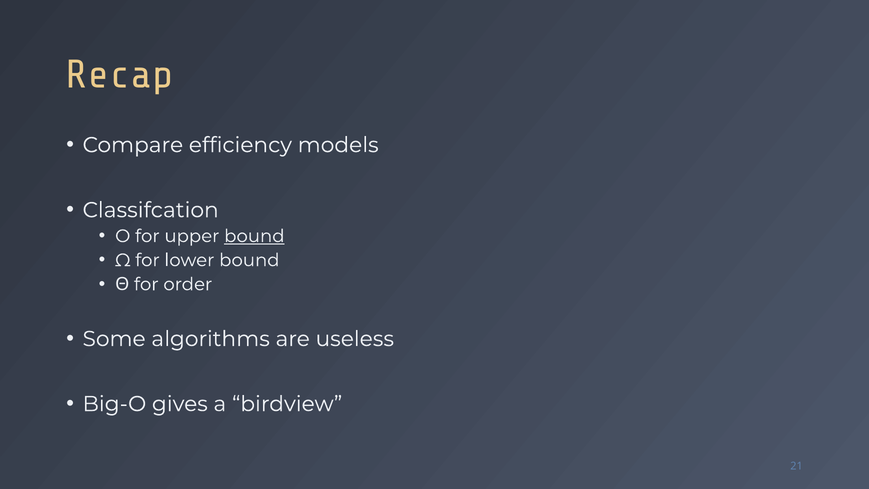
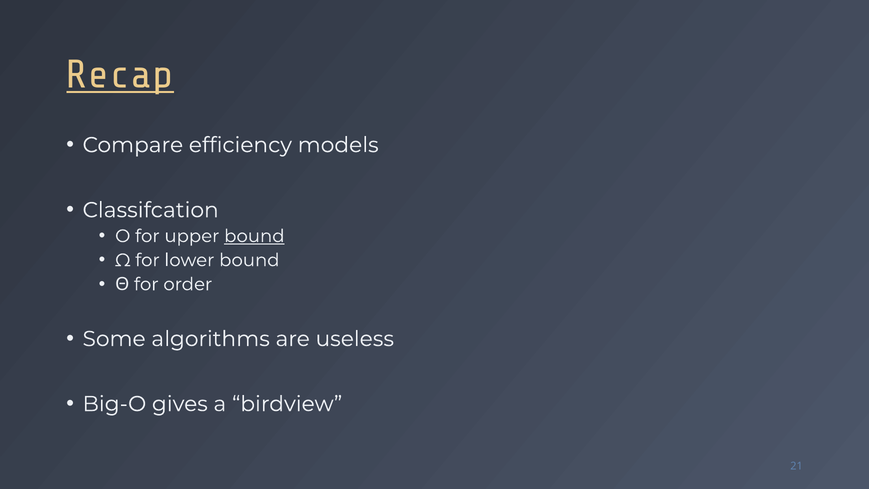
Recap underline: none -> present
